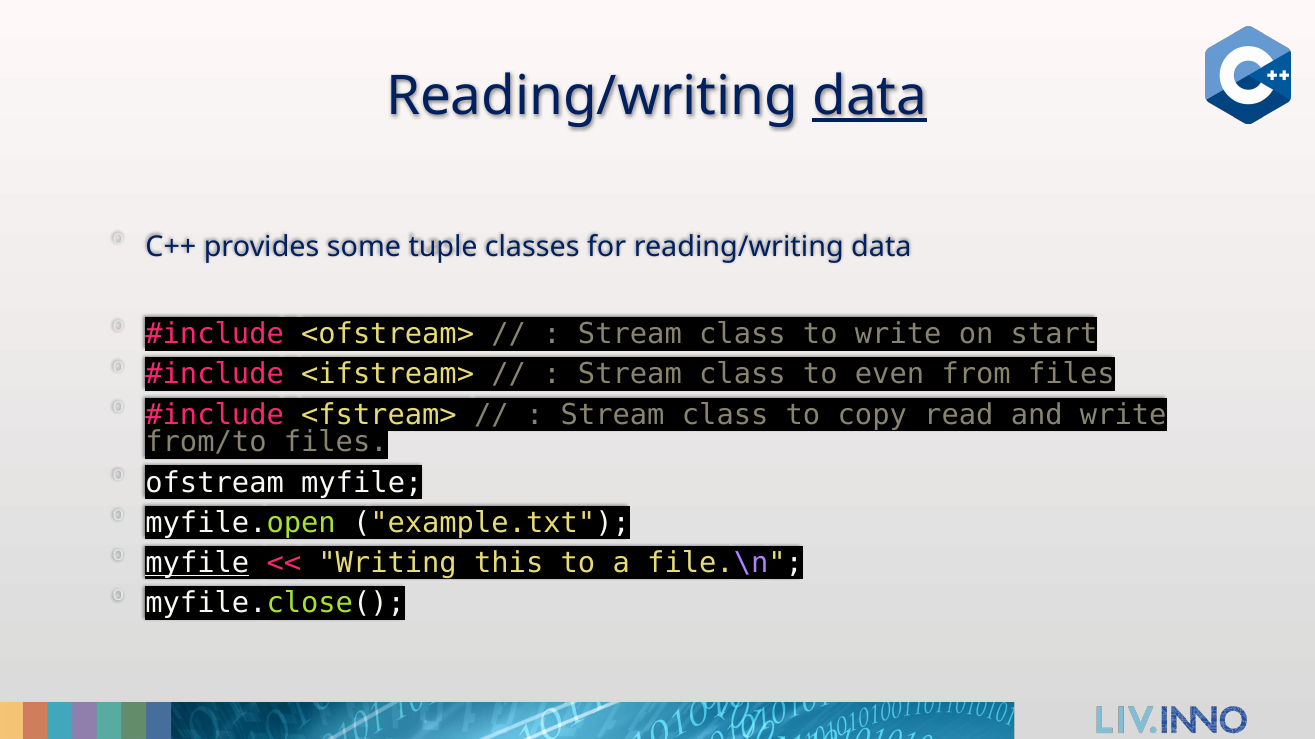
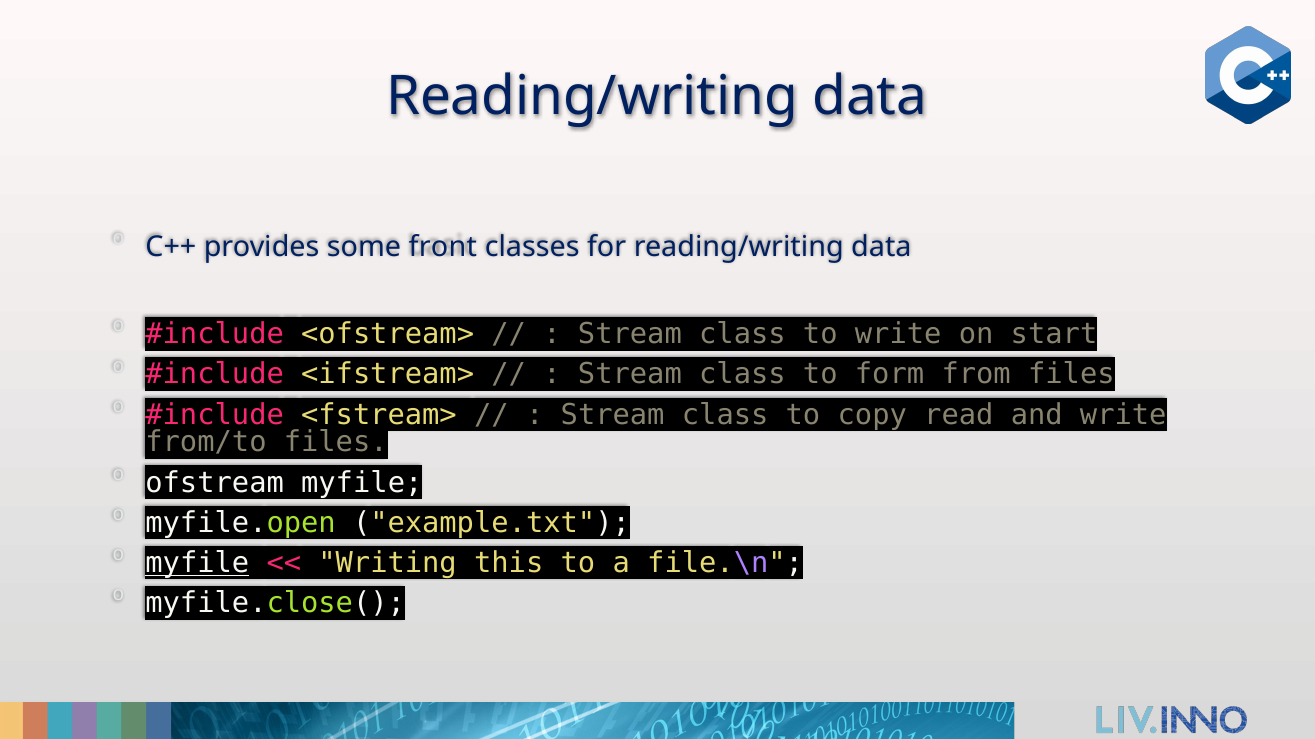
data at (870, 96) underline: present -> none
tuple: tuple -> front
even: even -> form
